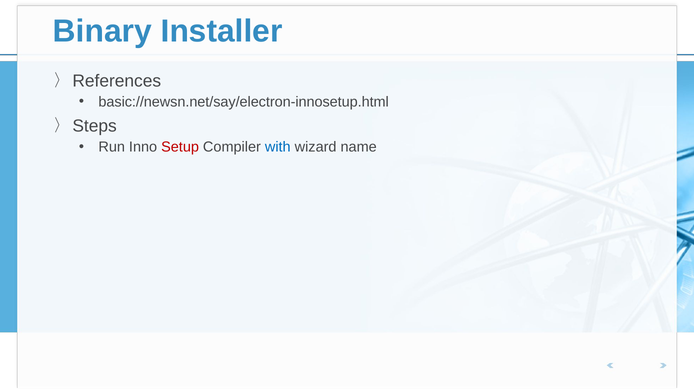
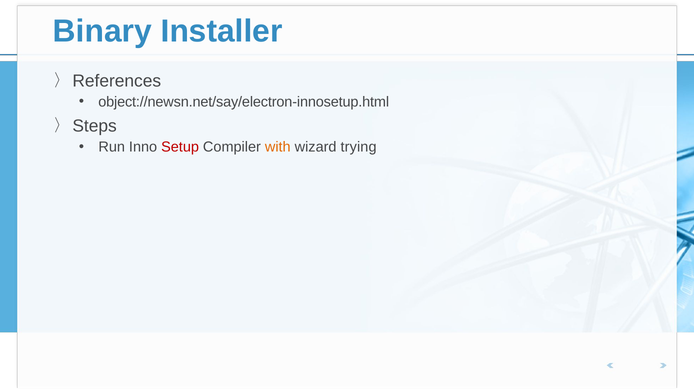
basic://newsn.net/say/electron-innosetup.html: basic://newsn.net/say/electron-innosetup.html -> object://newsn.net/say/electron-innosetup.html
with colour: blue -> orange
name: name -> trying
